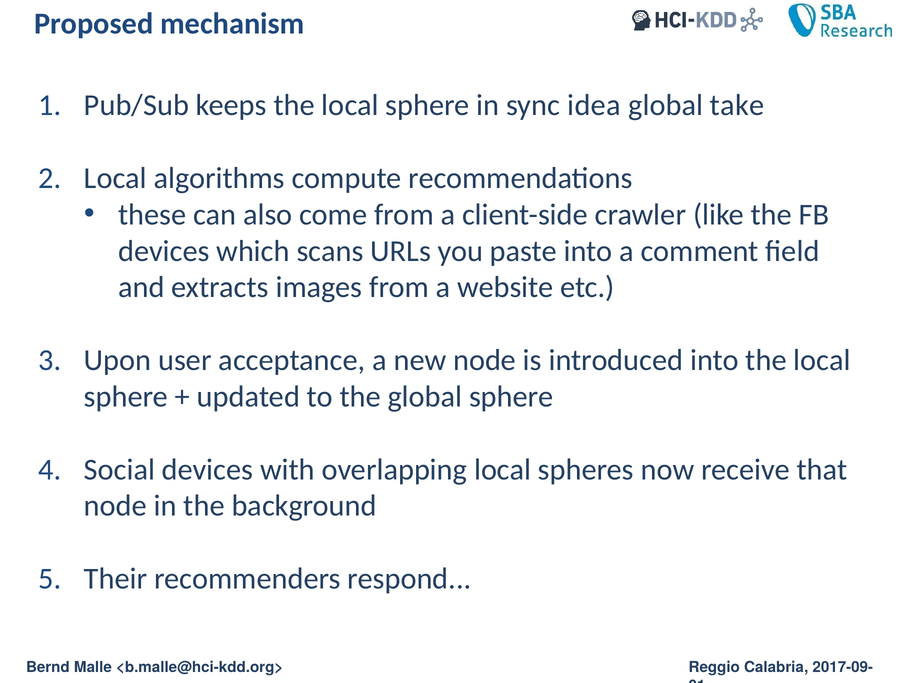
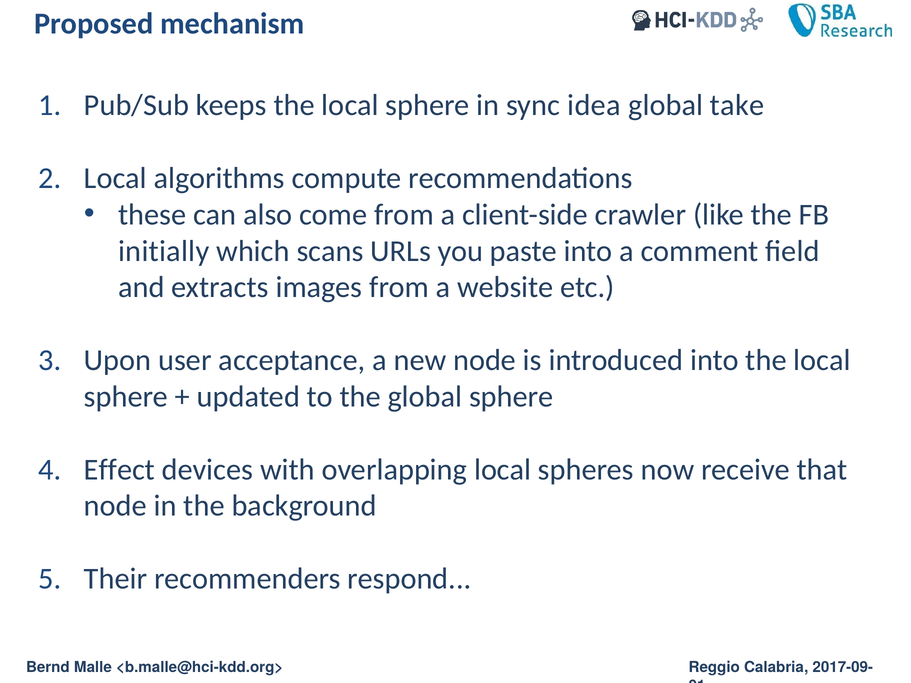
devices at (164, 251): devices -> initially
Social: Social -> Effect
